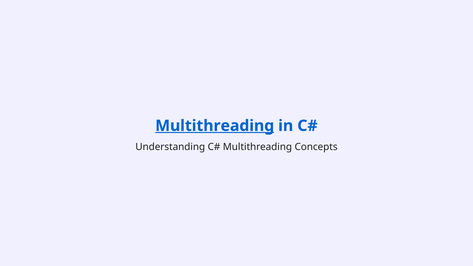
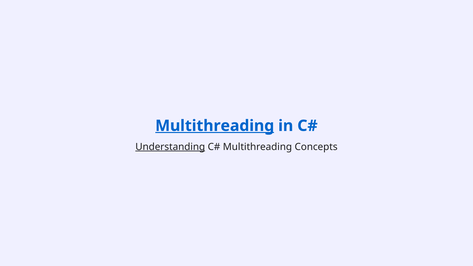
Understanding underline: none -> present
